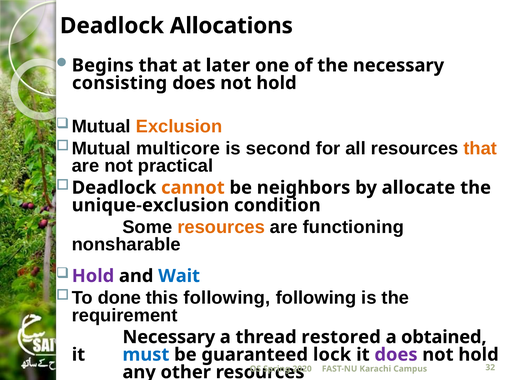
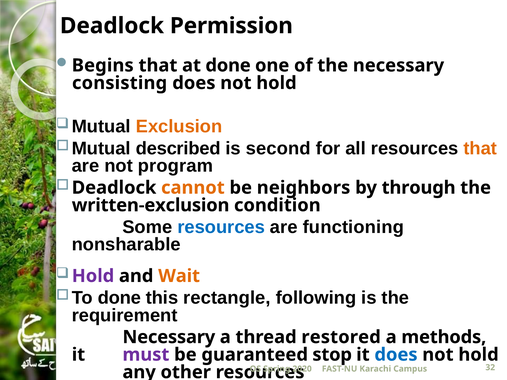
Allocations: Allocations -> Permission
at later: later -> done
multicore: multicore -> described
practical: practical -> program
allocate: allocate -> through
unique-exclusion: unique-exclusion -> written-exclusion
resources at (221, 227) colour: orange -> blue
Wait colour: blue -> orange
this following: following -> rectangle
obtained: obtained -> methods
must colour: blue -> purple
lock: lock -> stop
does at (396, 355) colour: purple -> blue
